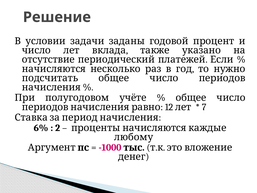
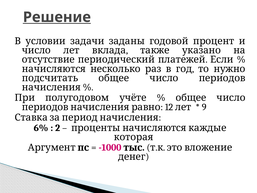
Решение underline: none -> present
7: 7 -> 9
любому: любому -> которая
